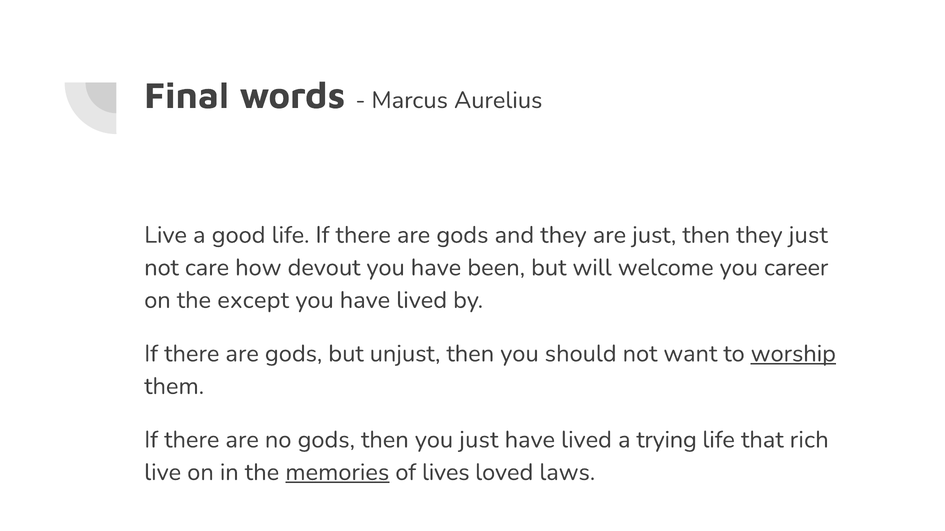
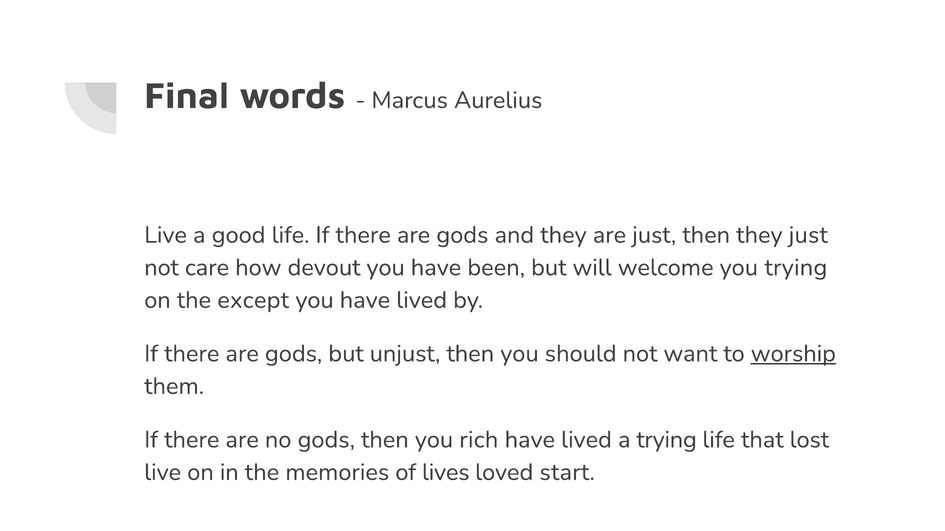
you career: career -> trying
you just: just -> rich
rich: rich -> lost
memories underline: present -> none
laws: laws -> start
